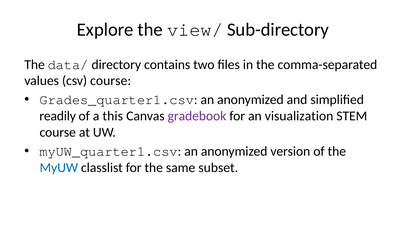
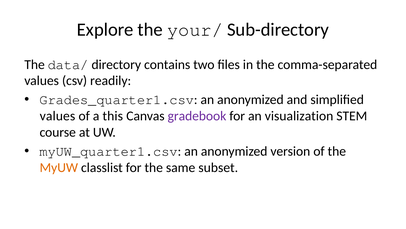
view/: view/ -> your/
csv course: course -> readily
readily at (58, 116): readily -> values
MyUW colour: blue -> orange
